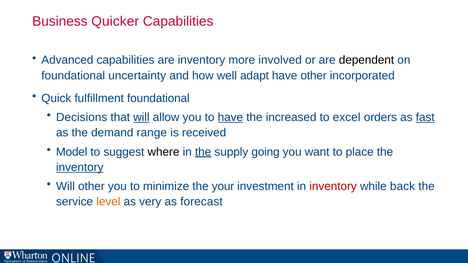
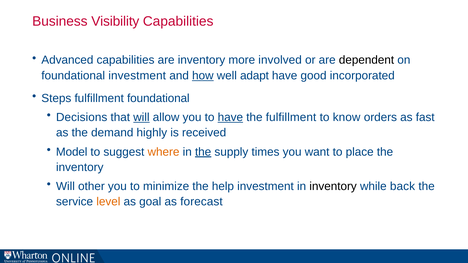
Quicker: Quicker -> Visibility
foundational uncertainty: uncertainty -> investment
how underline: none -> present
have other: other -> good
Quick: Quick -> Steps
the increased: increased -> fulfillment
excel: excel -> know
fast underline: present -> none
range: range -> highly
where colour: black -> orange
going: going -> times
inventory at (80, 167) underline: present -> none
your: your -> help
inventory at (333, 187) colour: red -> black
very: very -> goal
